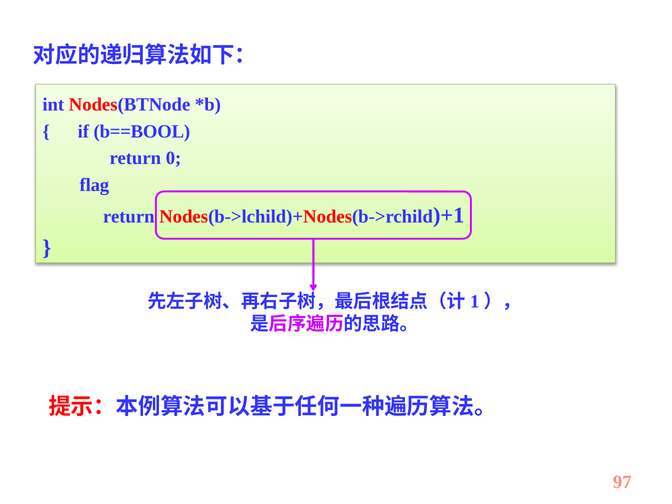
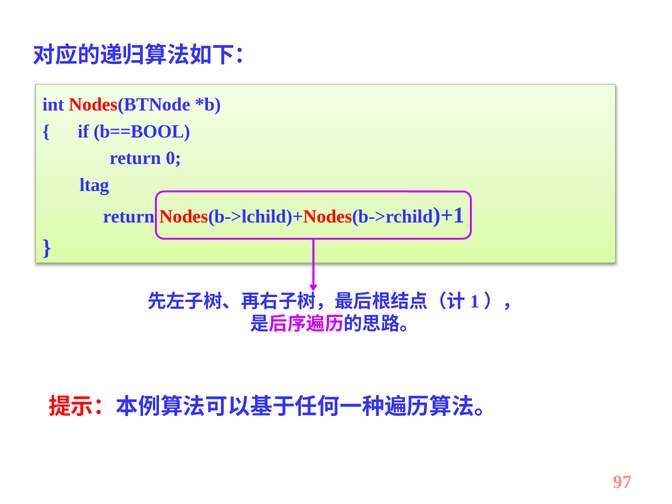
flag: flag -> ltag
